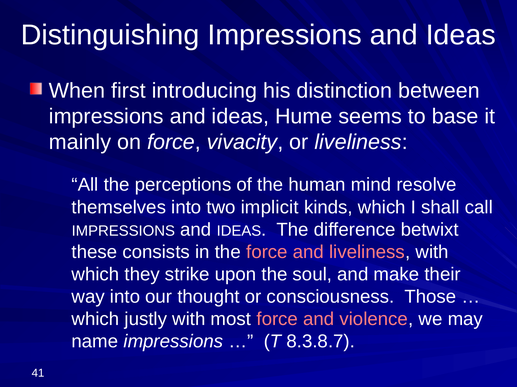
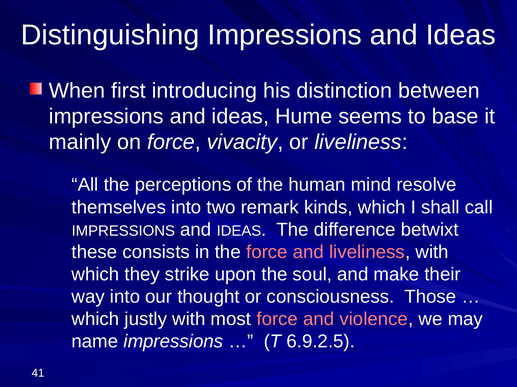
implicit: implicit -> remark
8.3.8.7: 8.3.8.7 -> 6.9.2.5
